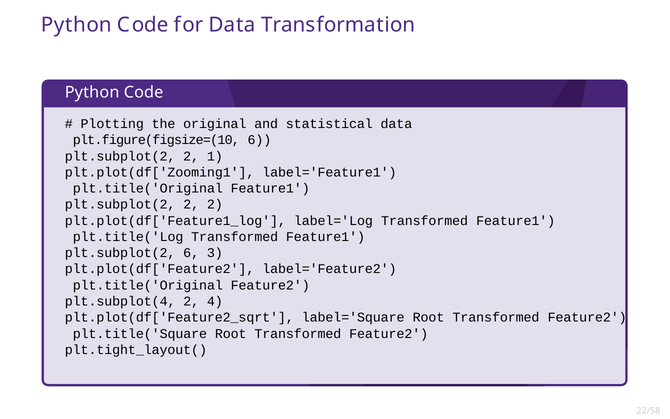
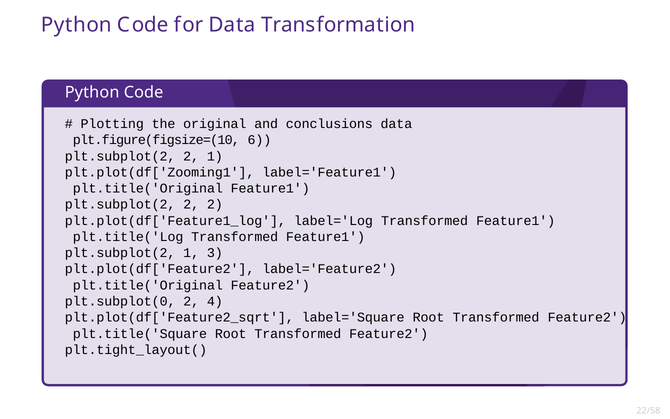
statistical: statistical -> conclusions
plt.subplot(2 6: 6 -> 1
plt.subplot(4: plt.subplot(4 -> plt.subplot(0
